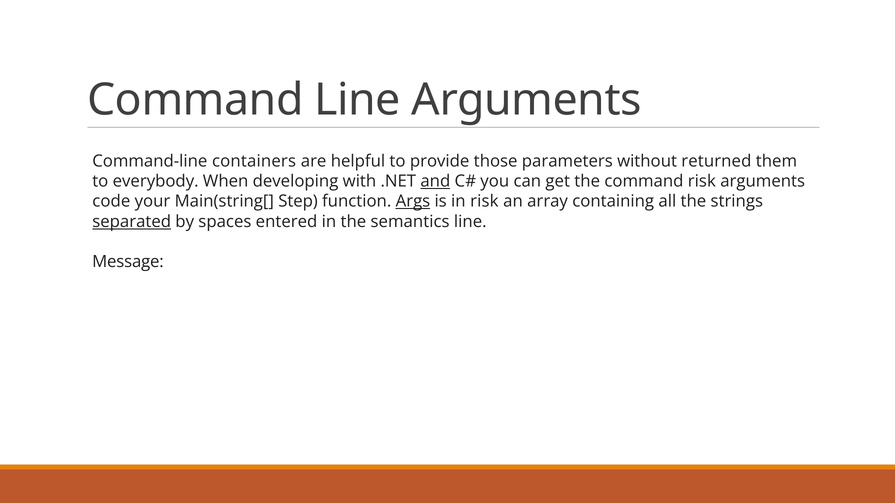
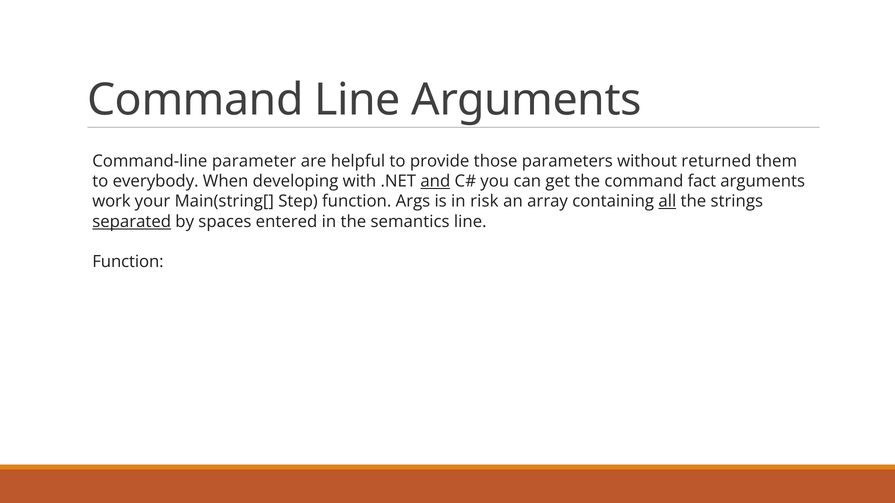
containers: containers -> parameter
command risk: risk -> fact
code: code -> work
Args underline: present -> none
all underline: none -> present
Message at (128, 262): Message -> Function
